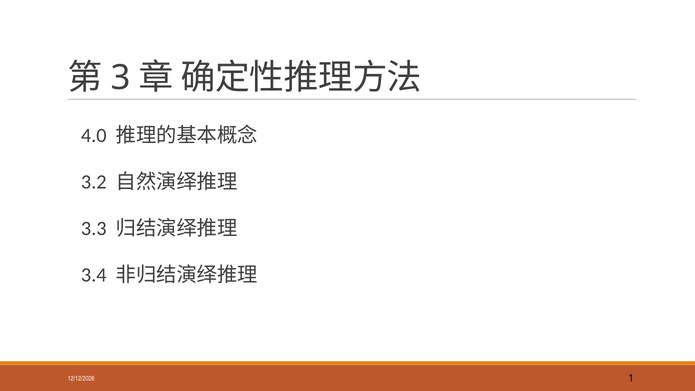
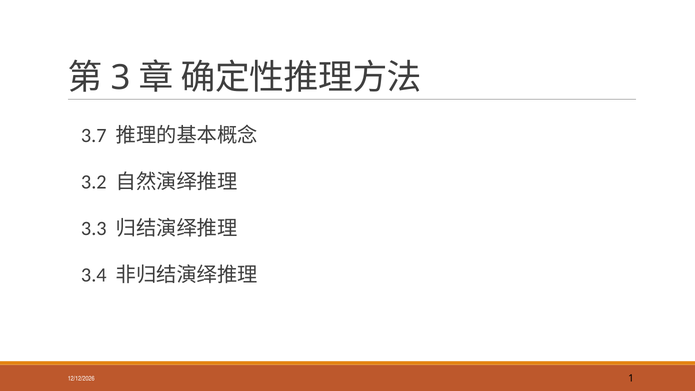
4.0: 4.0 -> 3.7
